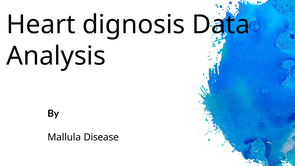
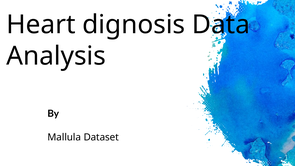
Disease: Disease -> Dataset
